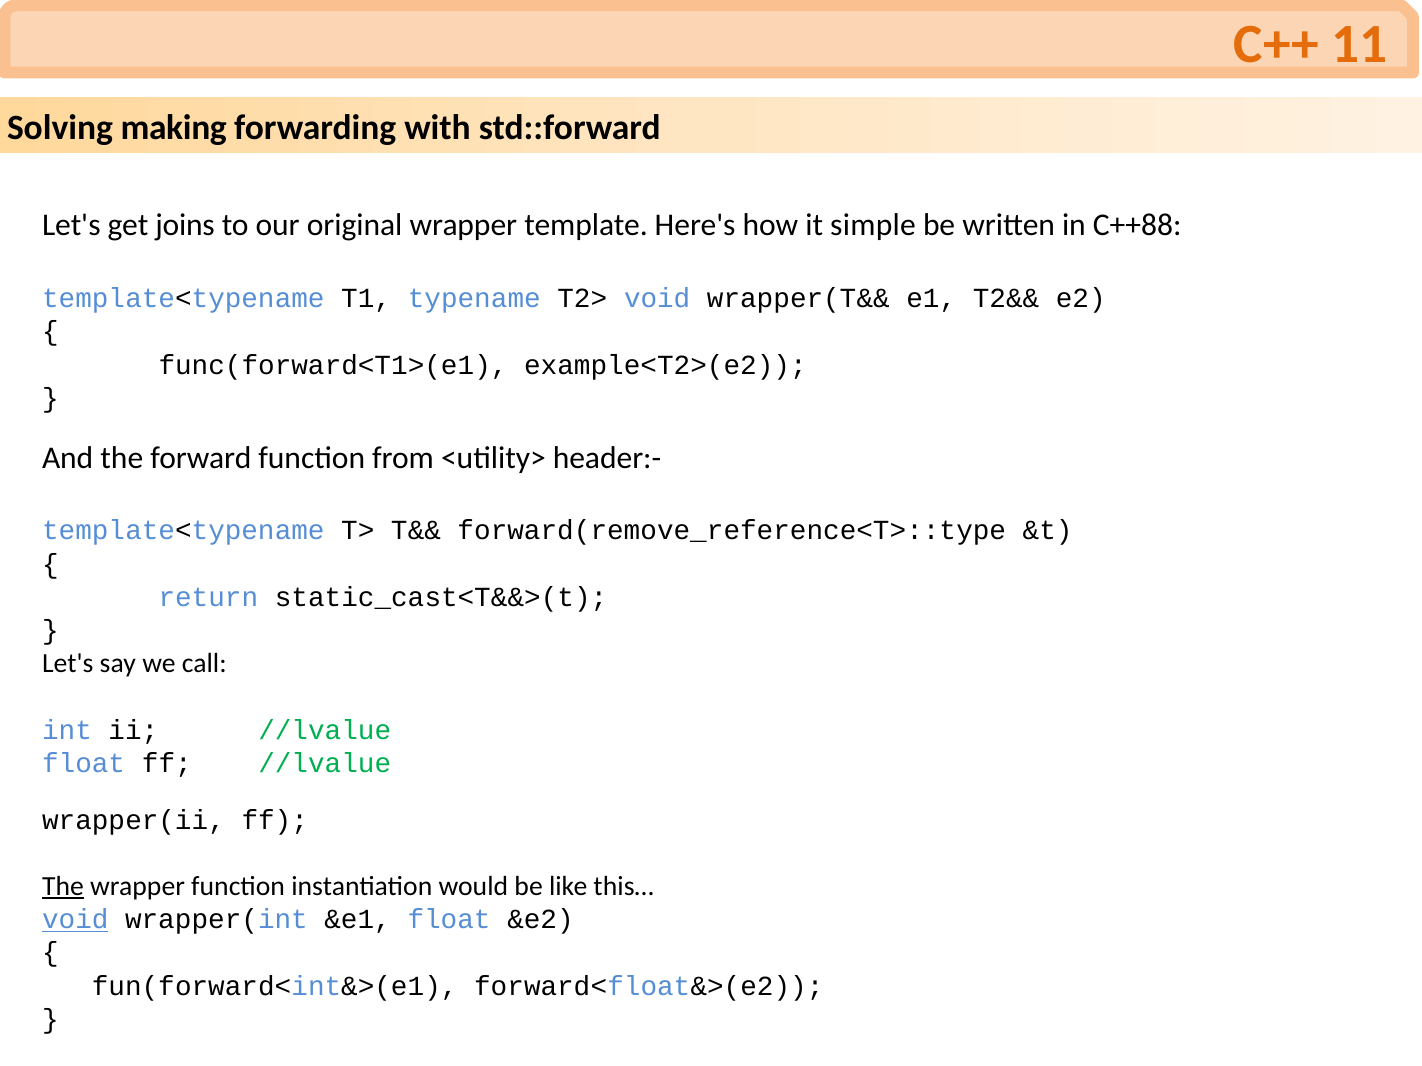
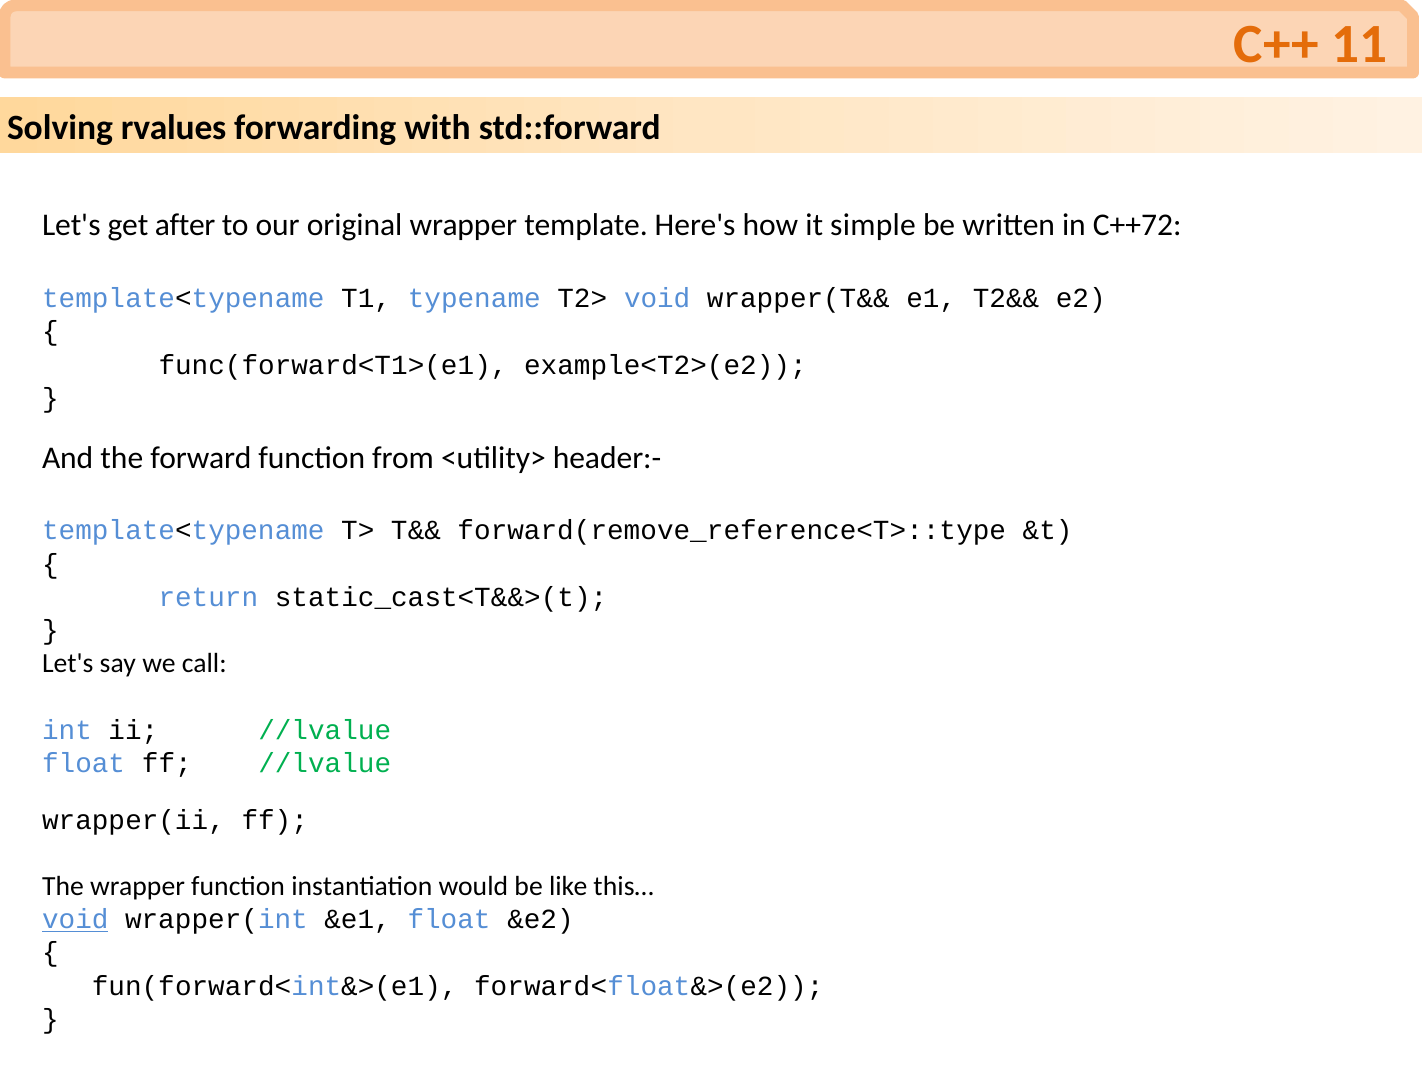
making: making -> rvalues
joins: joins -> after
C++88: C++88 -> C++72
The at (63, 887) underline: present -> none
